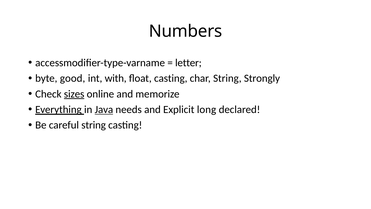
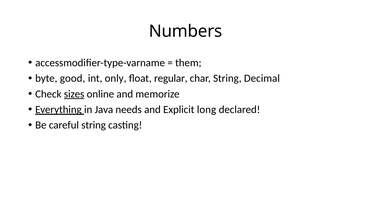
letter: letter -> them
with: with -> only
float casting: casting -> regular
Strongly: Strongly -> Decimal
Java underline: present -> none
